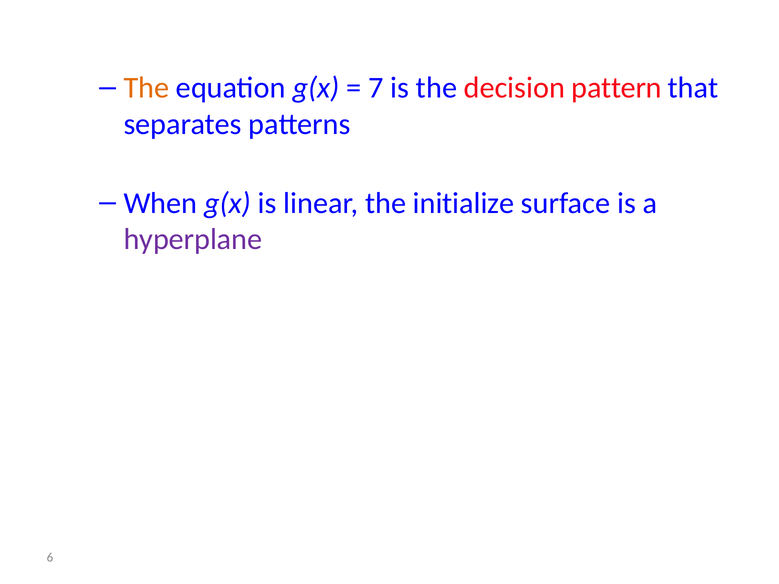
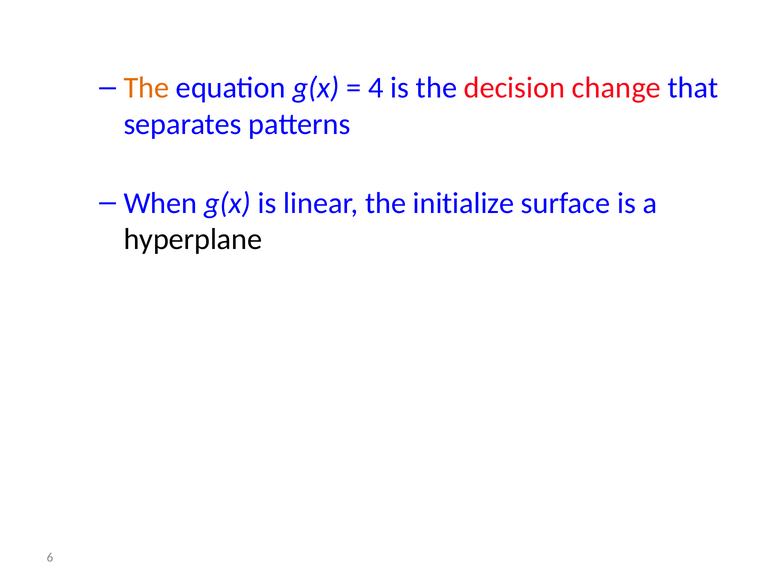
7: 7 -> 4
pattern: pattern -> change
hyperplane colour: purple -> black
